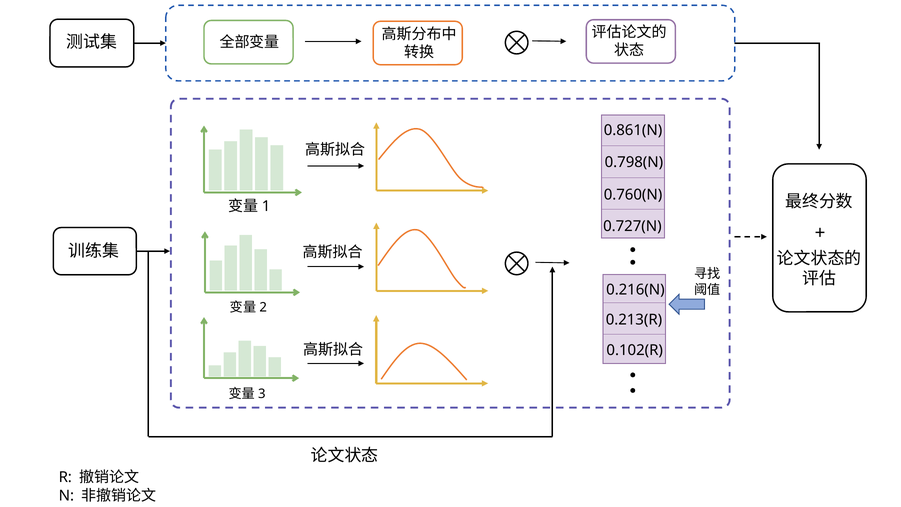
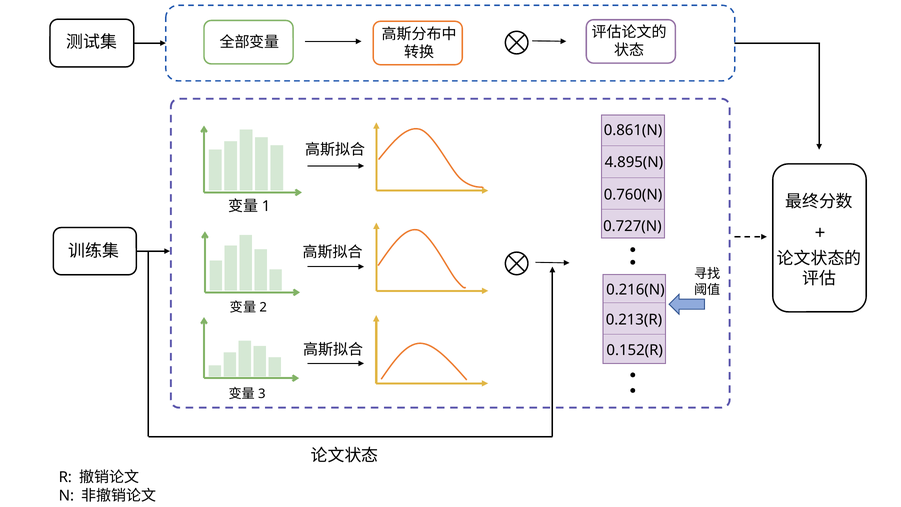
0.798(N: 0.798(N -> 4.895(N
0.102(R: 0.102(R -> 0.152(R
